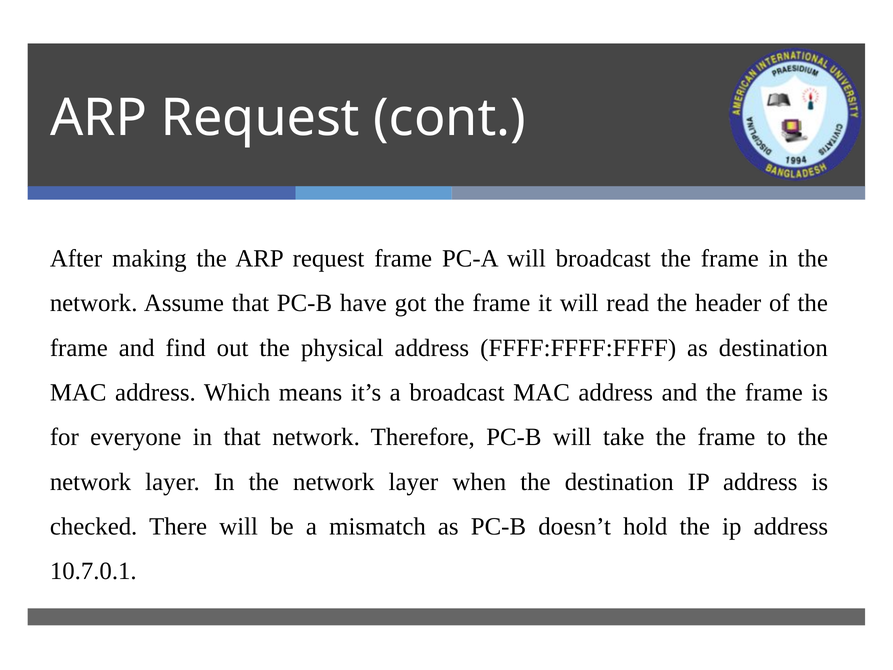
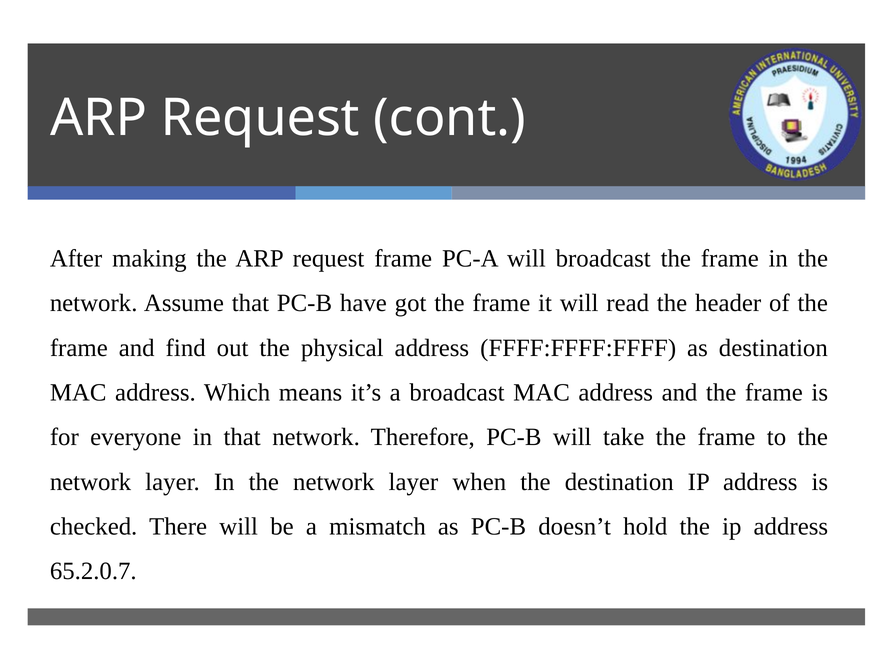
10.7.0.1: 10.7.0.1 -> 65.2.0.7
